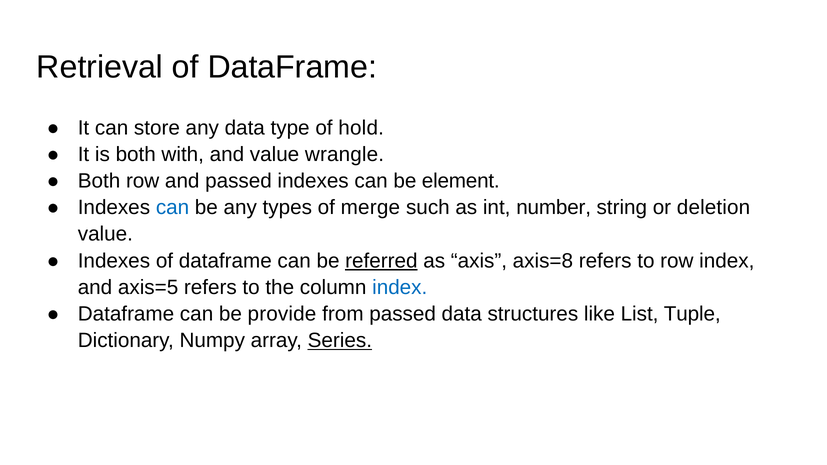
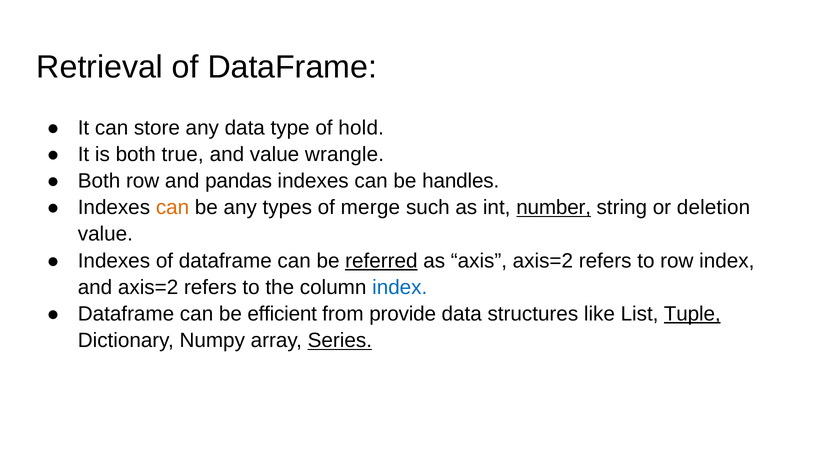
with: with -> true
and passed: passed -> pandas
element: element -> handles
can at (173, 208) colour: blue -> orange
number underline: none -> present
axis axis=8: axis=8 -> axis=2
and axis=5: axis=5 -> axis=2
provide: provide -> efficient
from passed: passed -> provide
Tuple underline: none -> present
